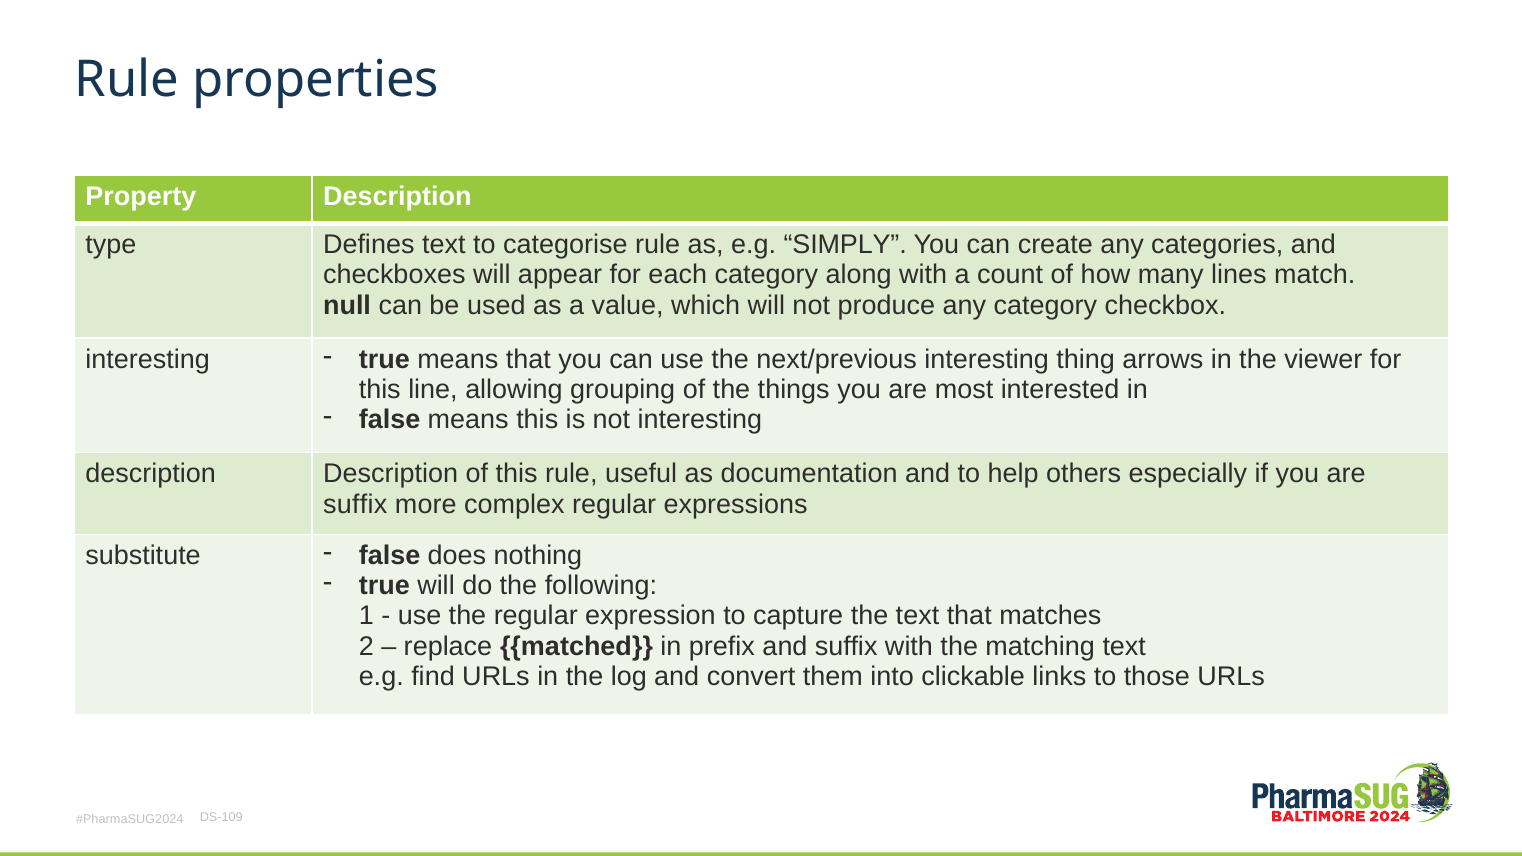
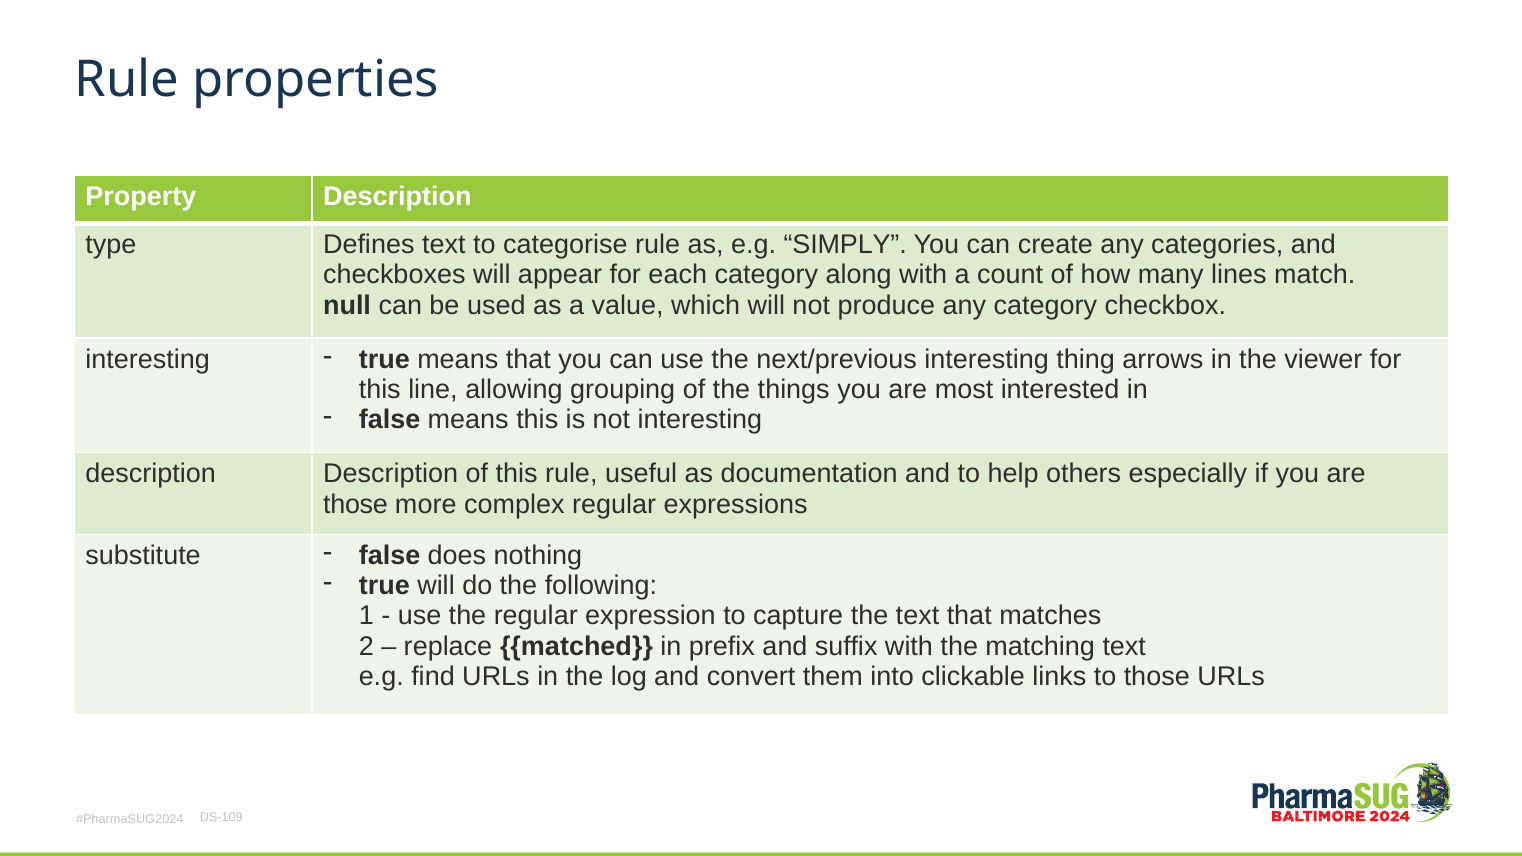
suffix at (355, 504): suffix -> those
